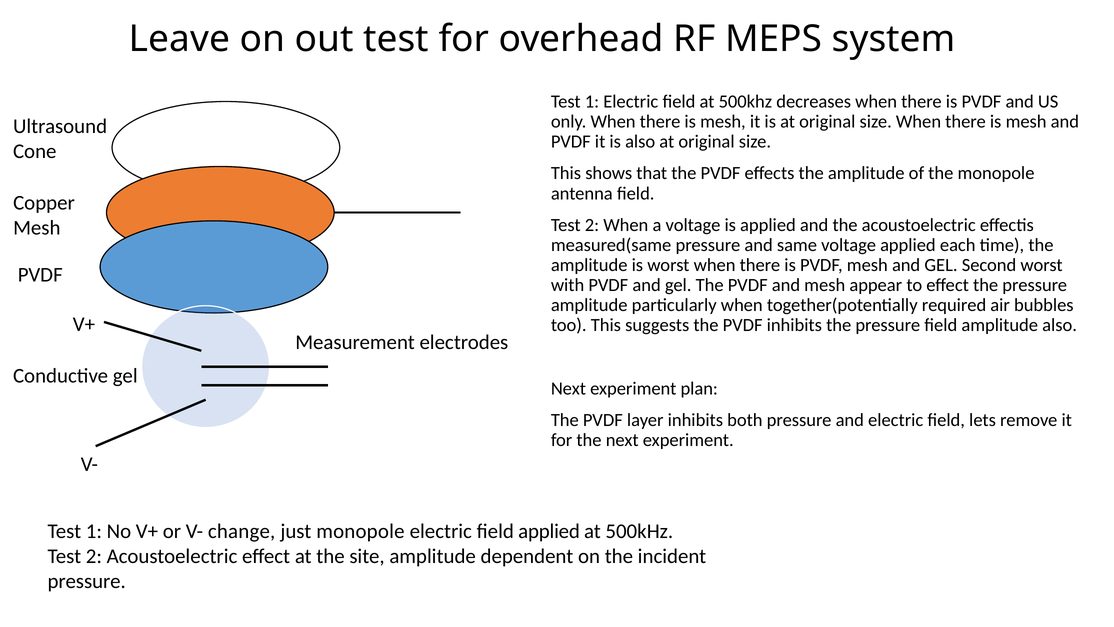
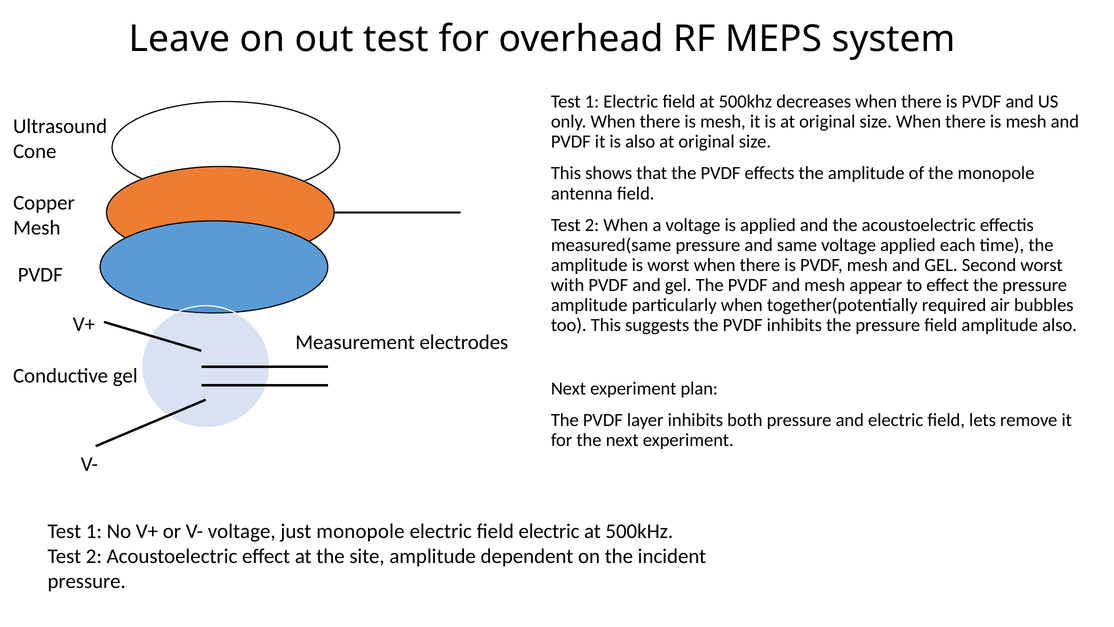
V- change: change -> voltage
field applied: applied -> electric
